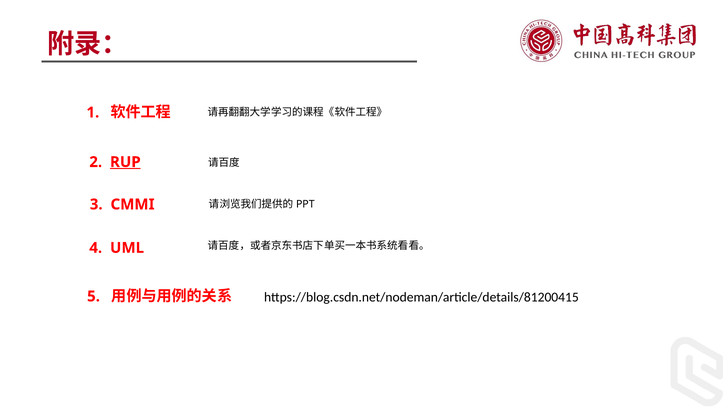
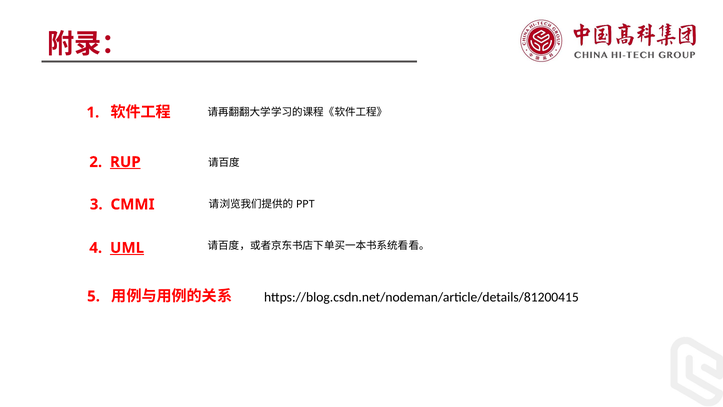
UML underline: none -> present
